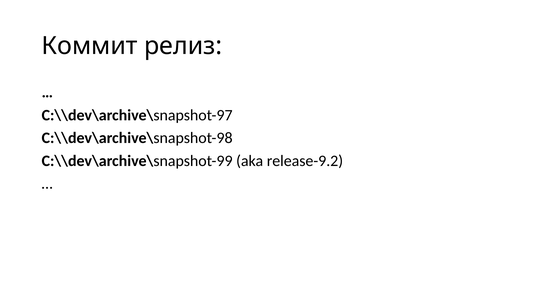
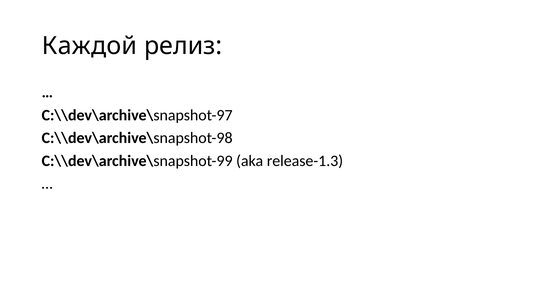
Коммит: Коммит -> Каждой
release-9.2: release-9.2 -> release-1.3
